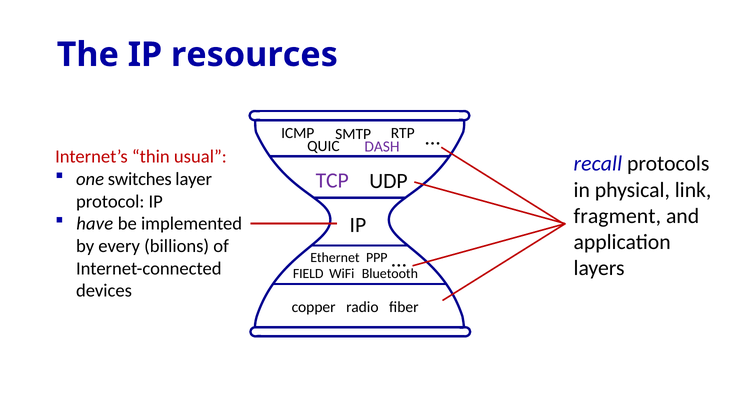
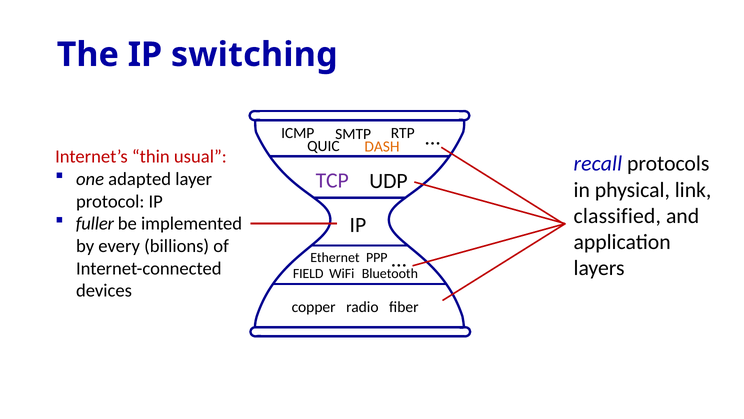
resources: resources -> switching
DASH colour: purple -> orange
switches: switches -> adapted
fragment: fragment -> classified
have: have -> fuller
